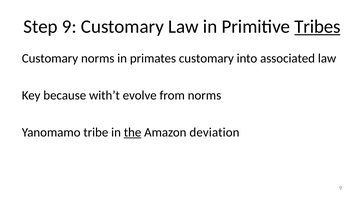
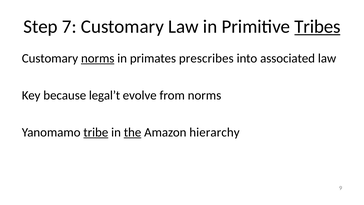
Step 9: 9 -> 7
norms at (98, 58) underline: none -> present
primates customary: customary -> prescribes
with’t: with’t -> legal’t
tribe underline: none -> present
deviation: deviation -> hierarchy
